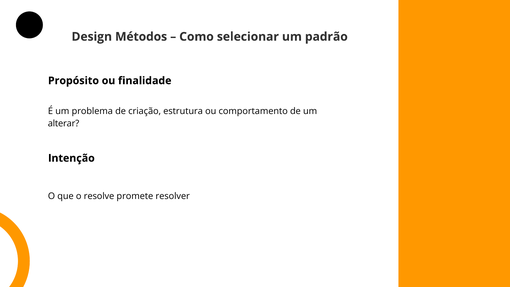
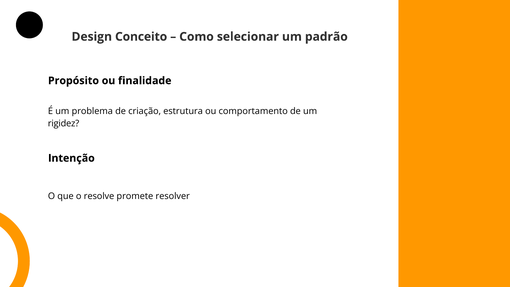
Métodos: Métodos -> Conceito
alterar: alterar -> rigidez
